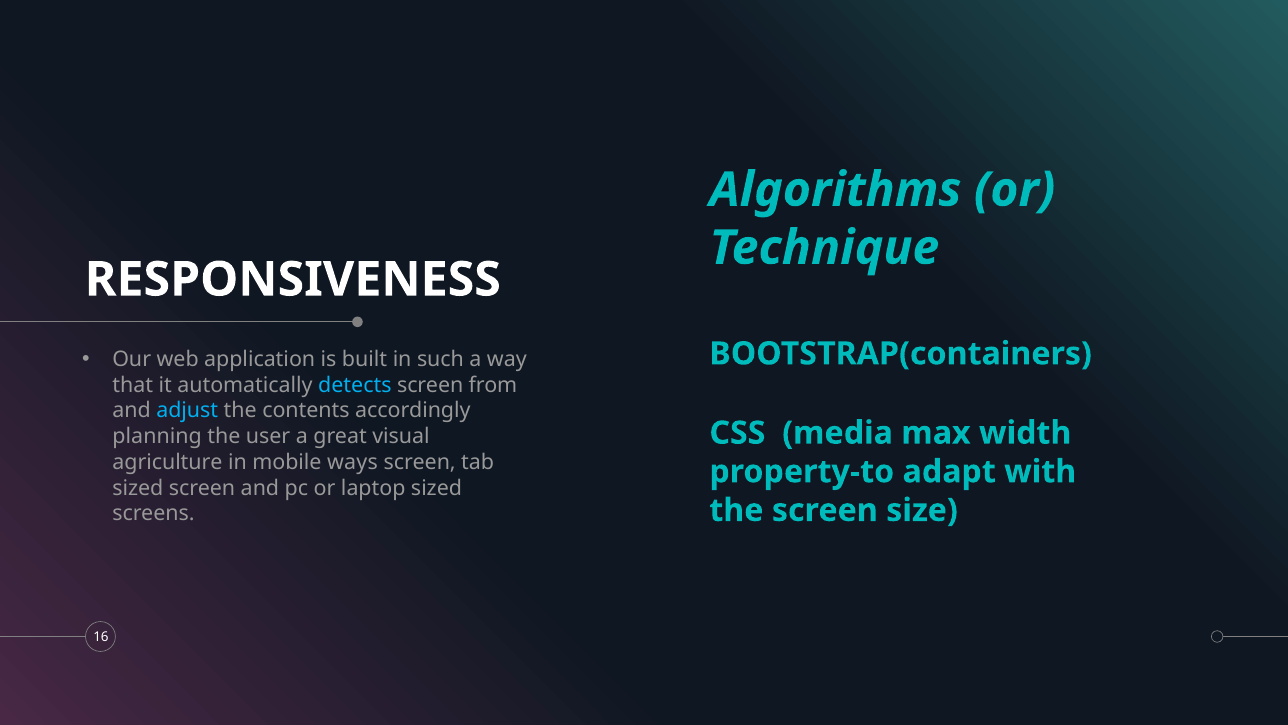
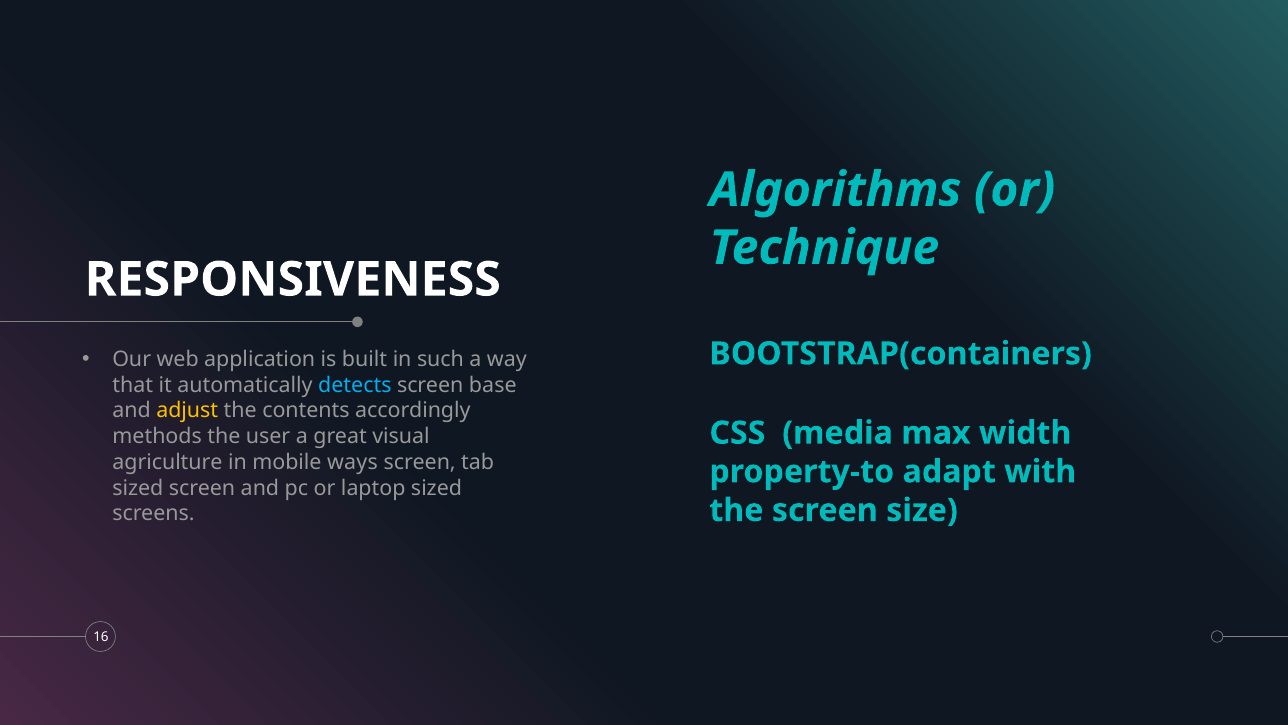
from: from -> base
adjust colour: light blue -> yellow
planning: planning -> methods
